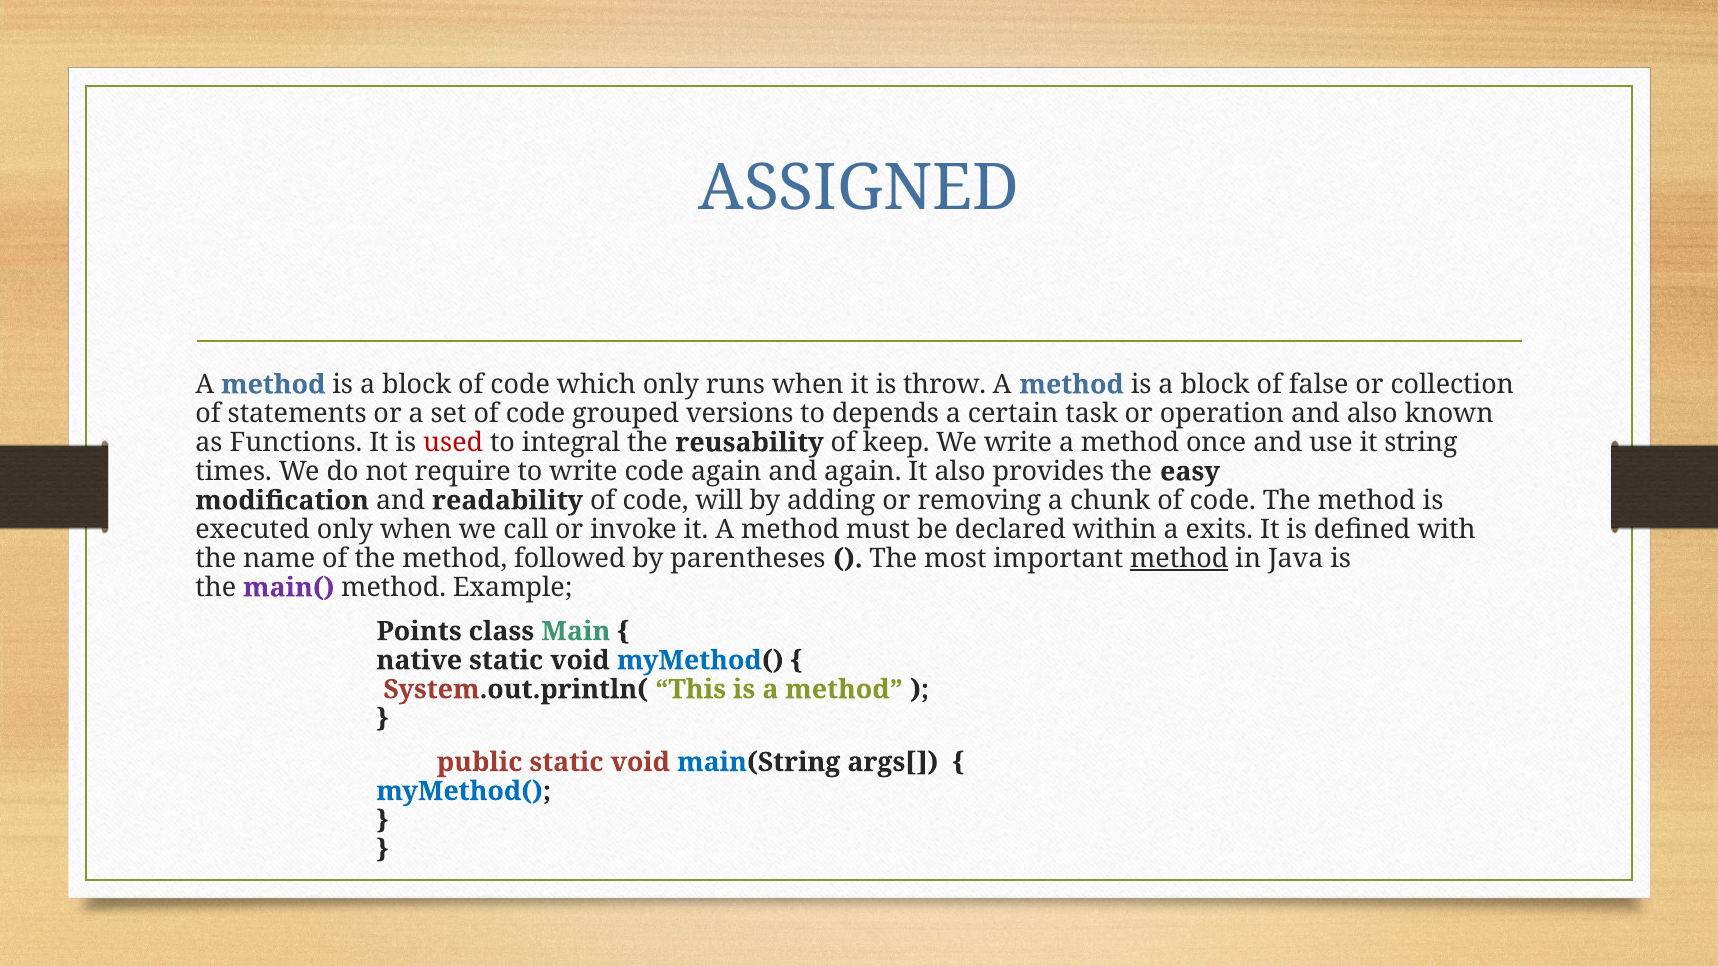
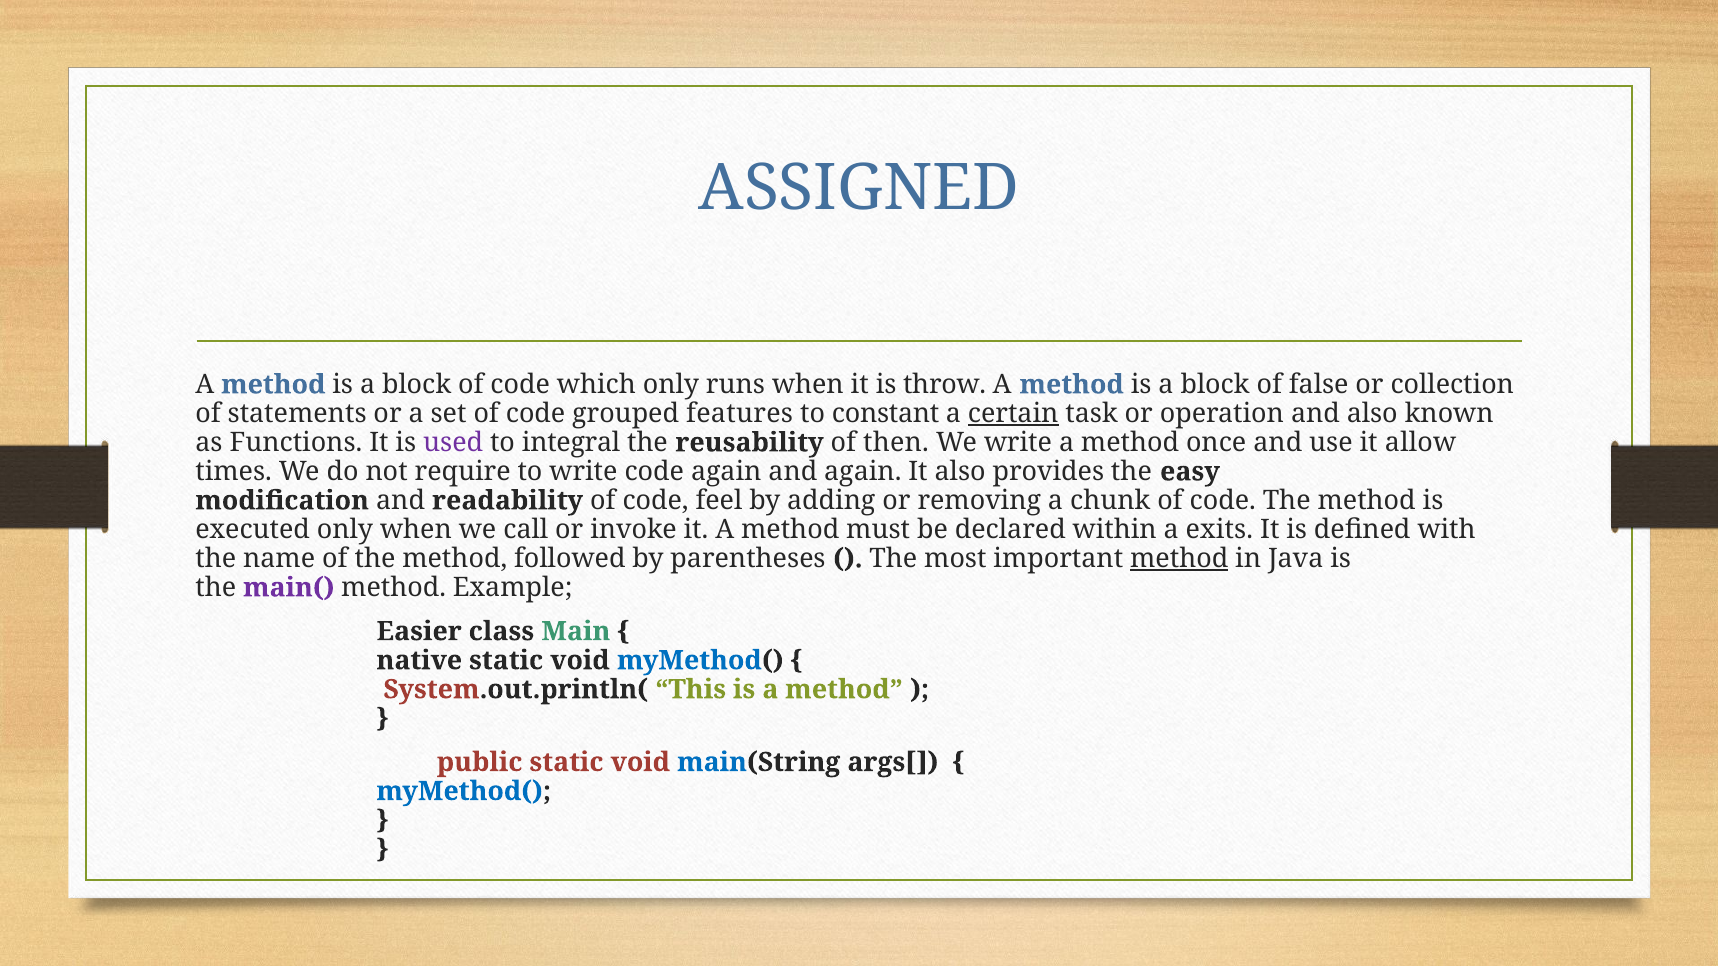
versions: versions -> features
depends: depends -> constant
certain underline: none -> present
used colour: red -> purple
keep: keep -> then
string: string -> allow
will: will -> feel
Points: Points -> Easier
